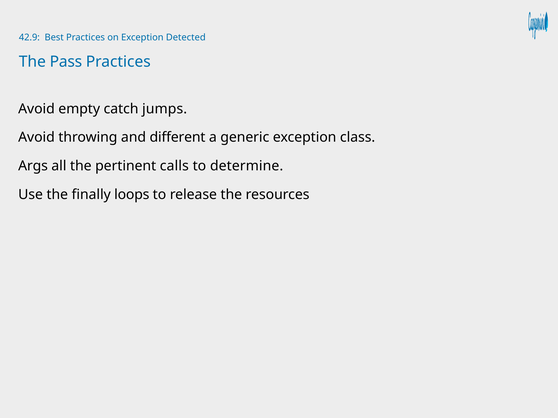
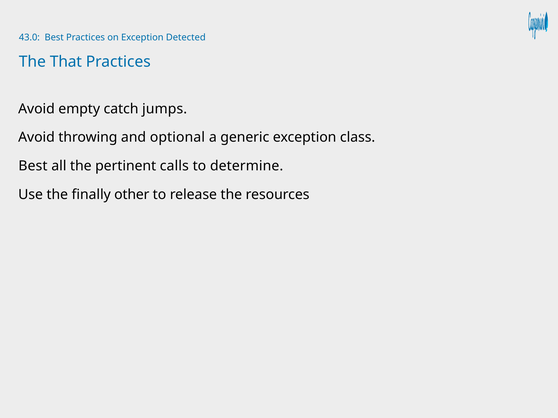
42.9: 42.9 -> 43.0
Pass: Pass -> That
different: different -> optional
Args at (33, 166): Args -> Best
loops: loops -> other
